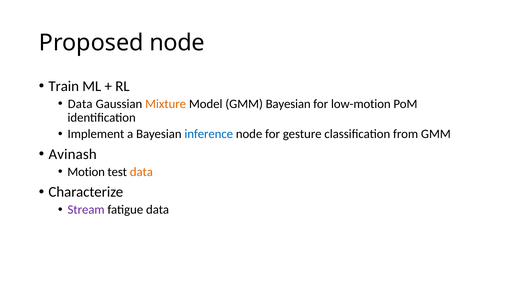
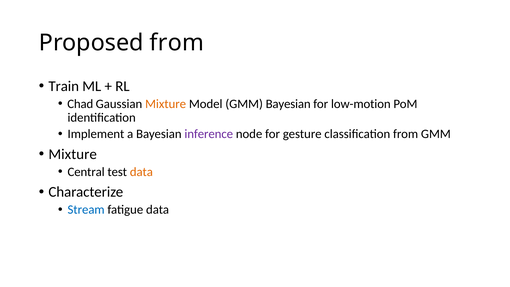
Proposed node: node -> from
Data at (80, 104): Data -> Chad
inference colour: blue -> purple
Avinash at (73, 154): Avinash -> Mixture
Motion: Motion -> Central
Stream colour: purple -> blue
